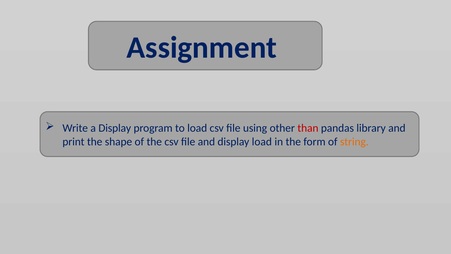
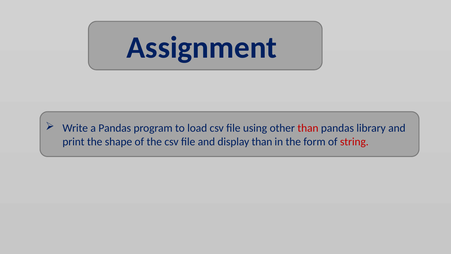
a Display: Display -> Pandas
display load: load -> than
string colour: orange -> red
